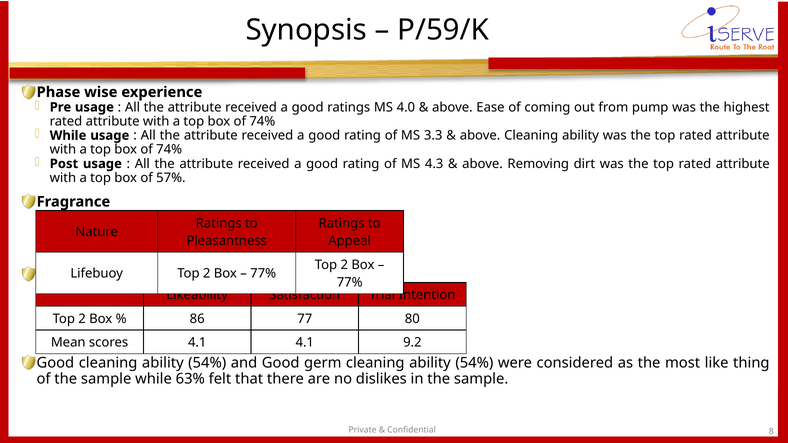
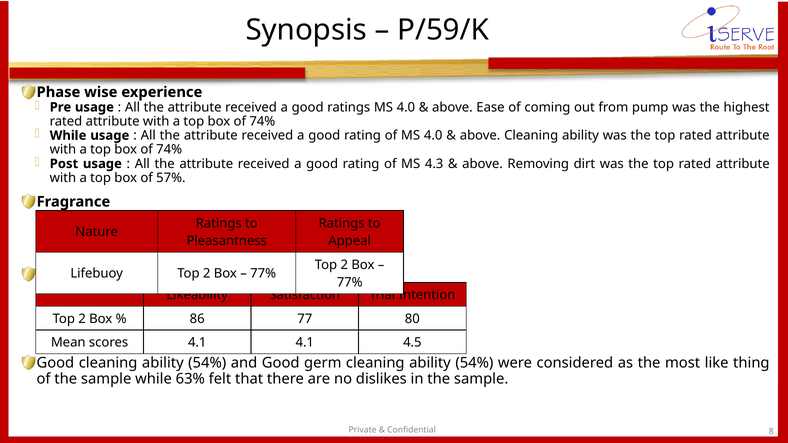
of MS 3.3: 3.3 -> 4.0
9.2: 9.2 -> 4.5
